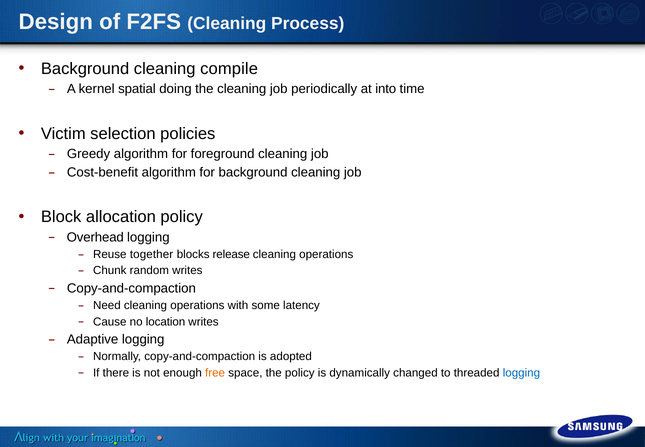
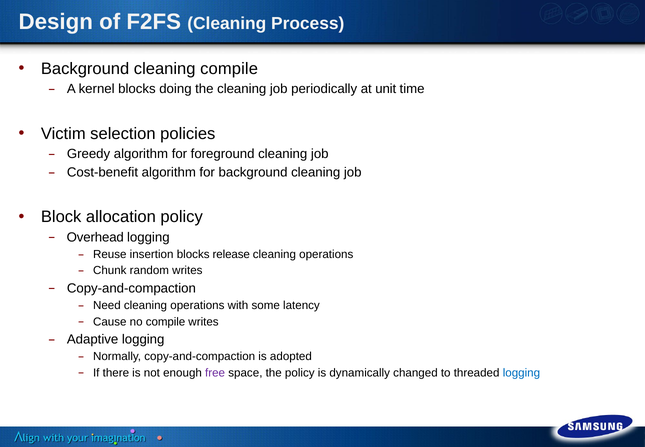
kernel spatial: spatial -> blocks
into: into -> unit
together: together -> insertion
no location: location -> compile
free colour: orange -> purple
